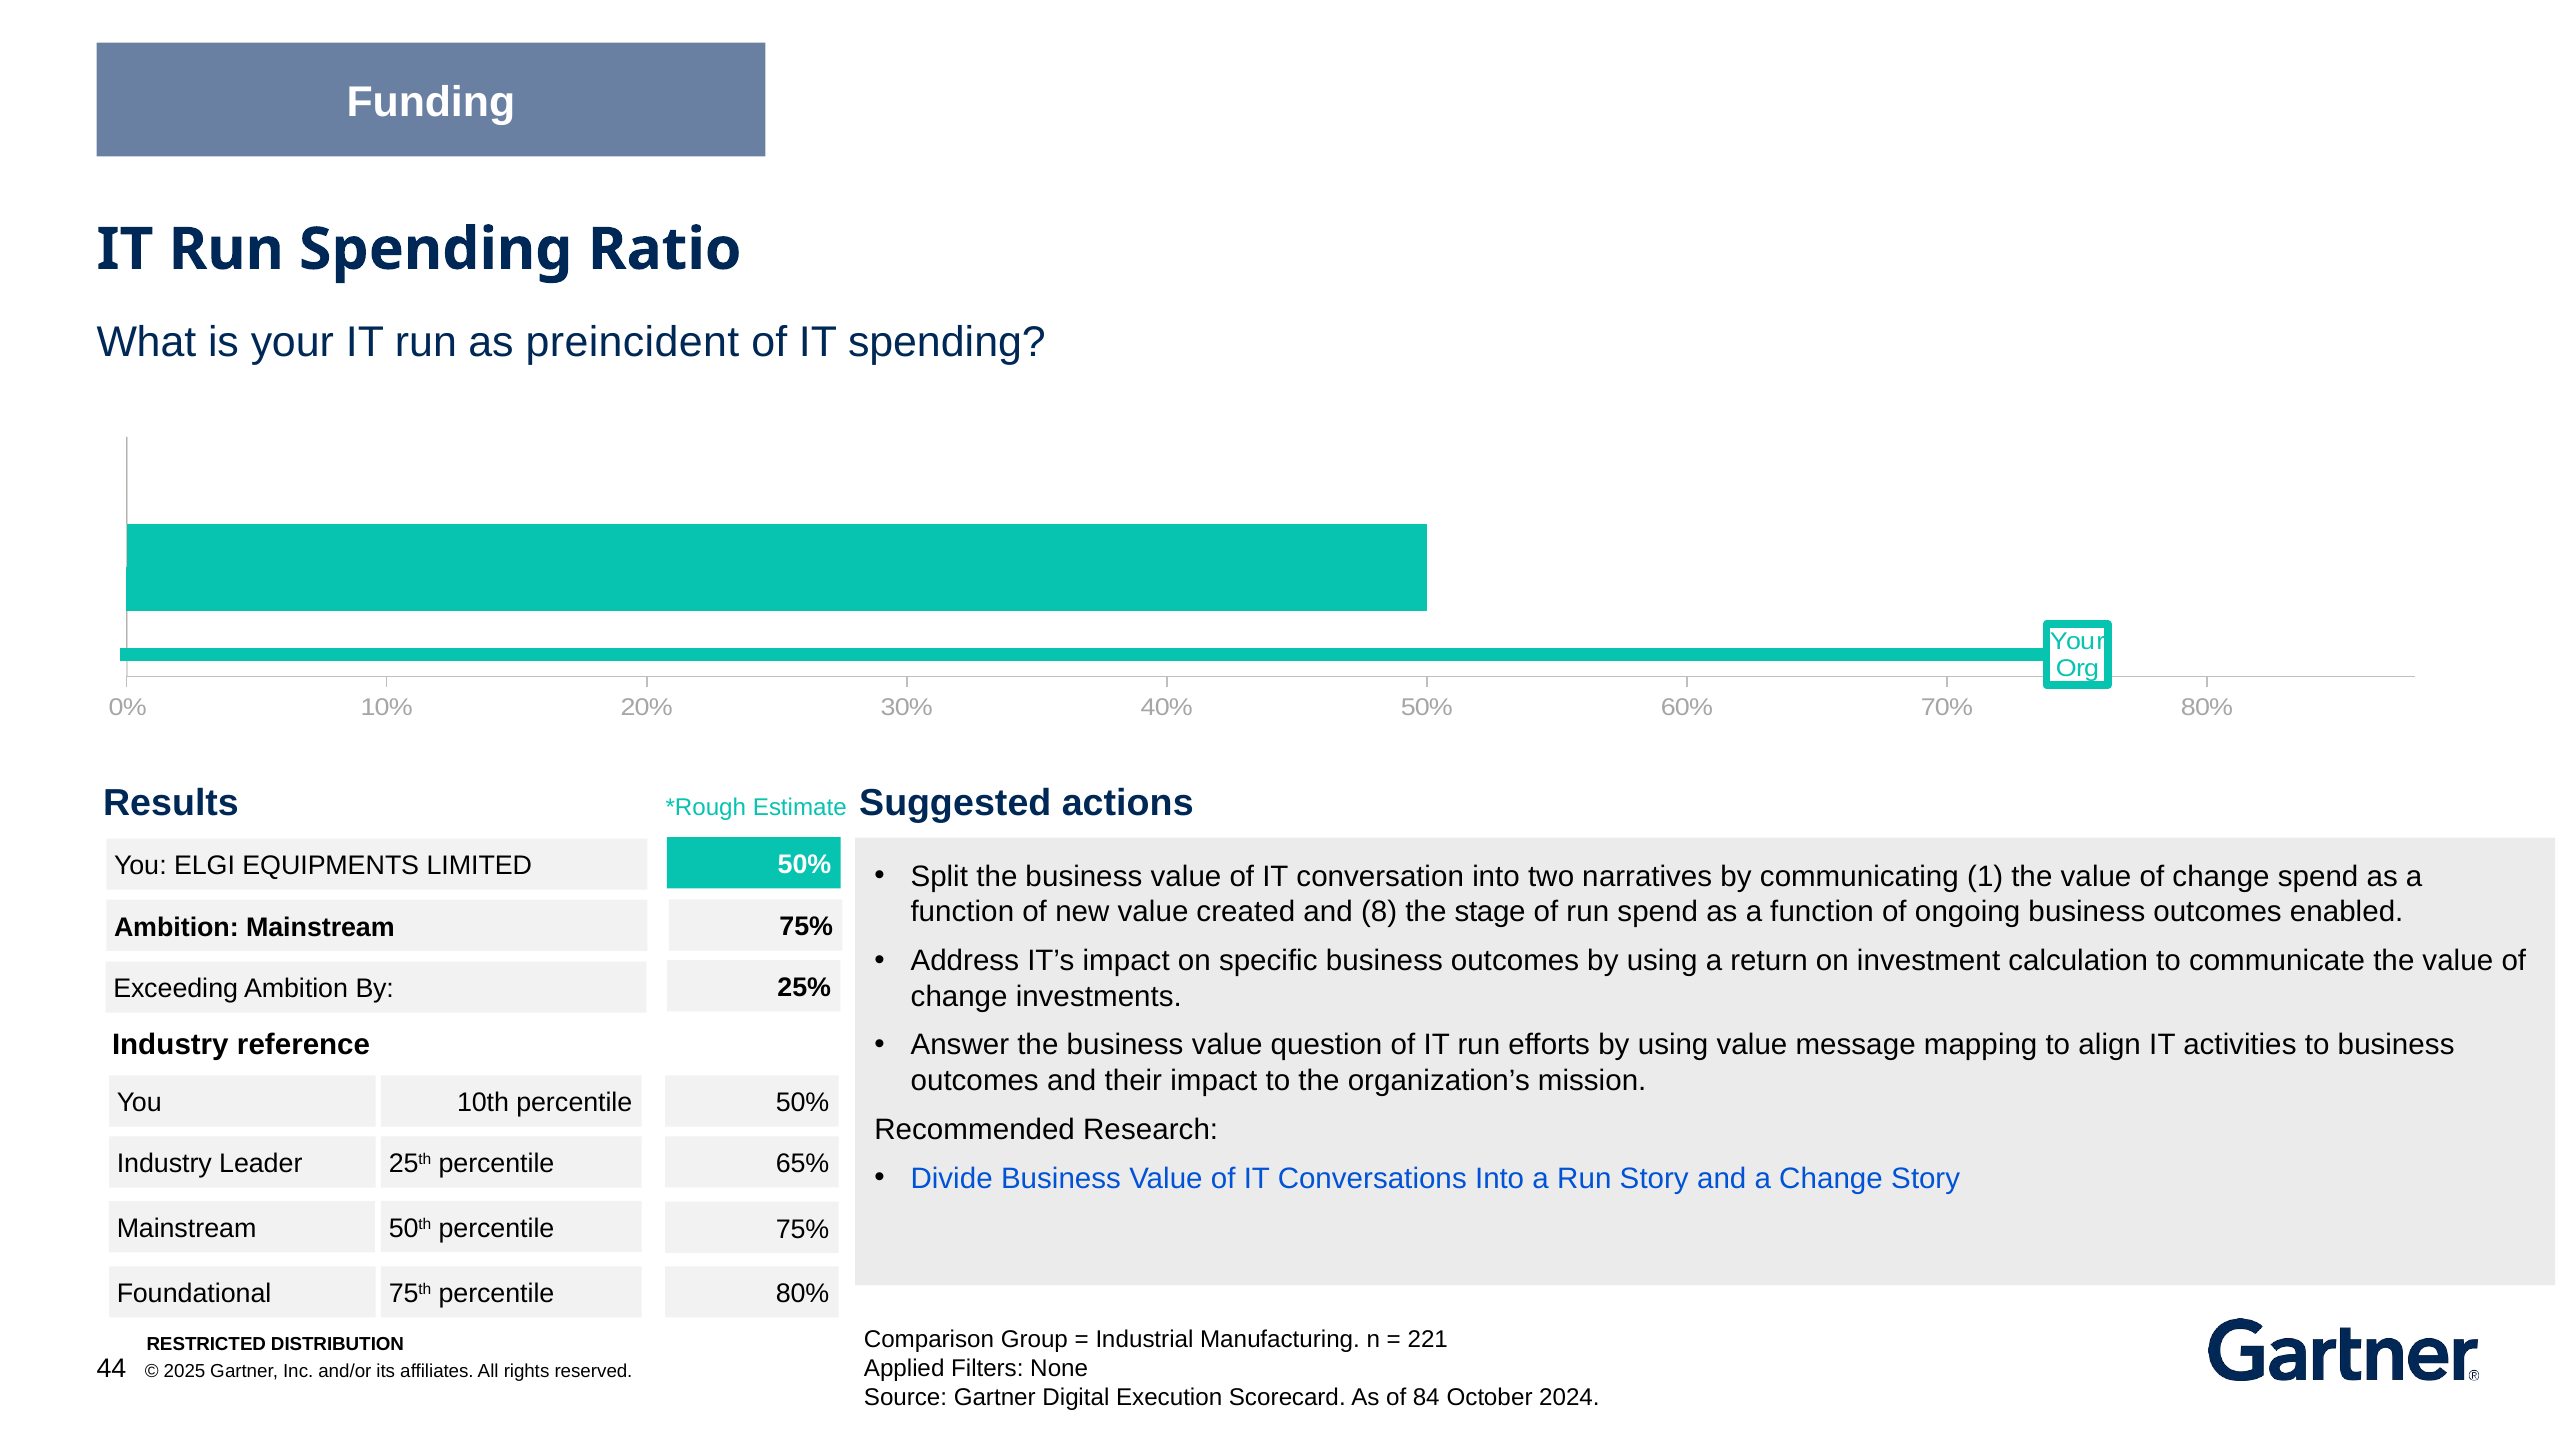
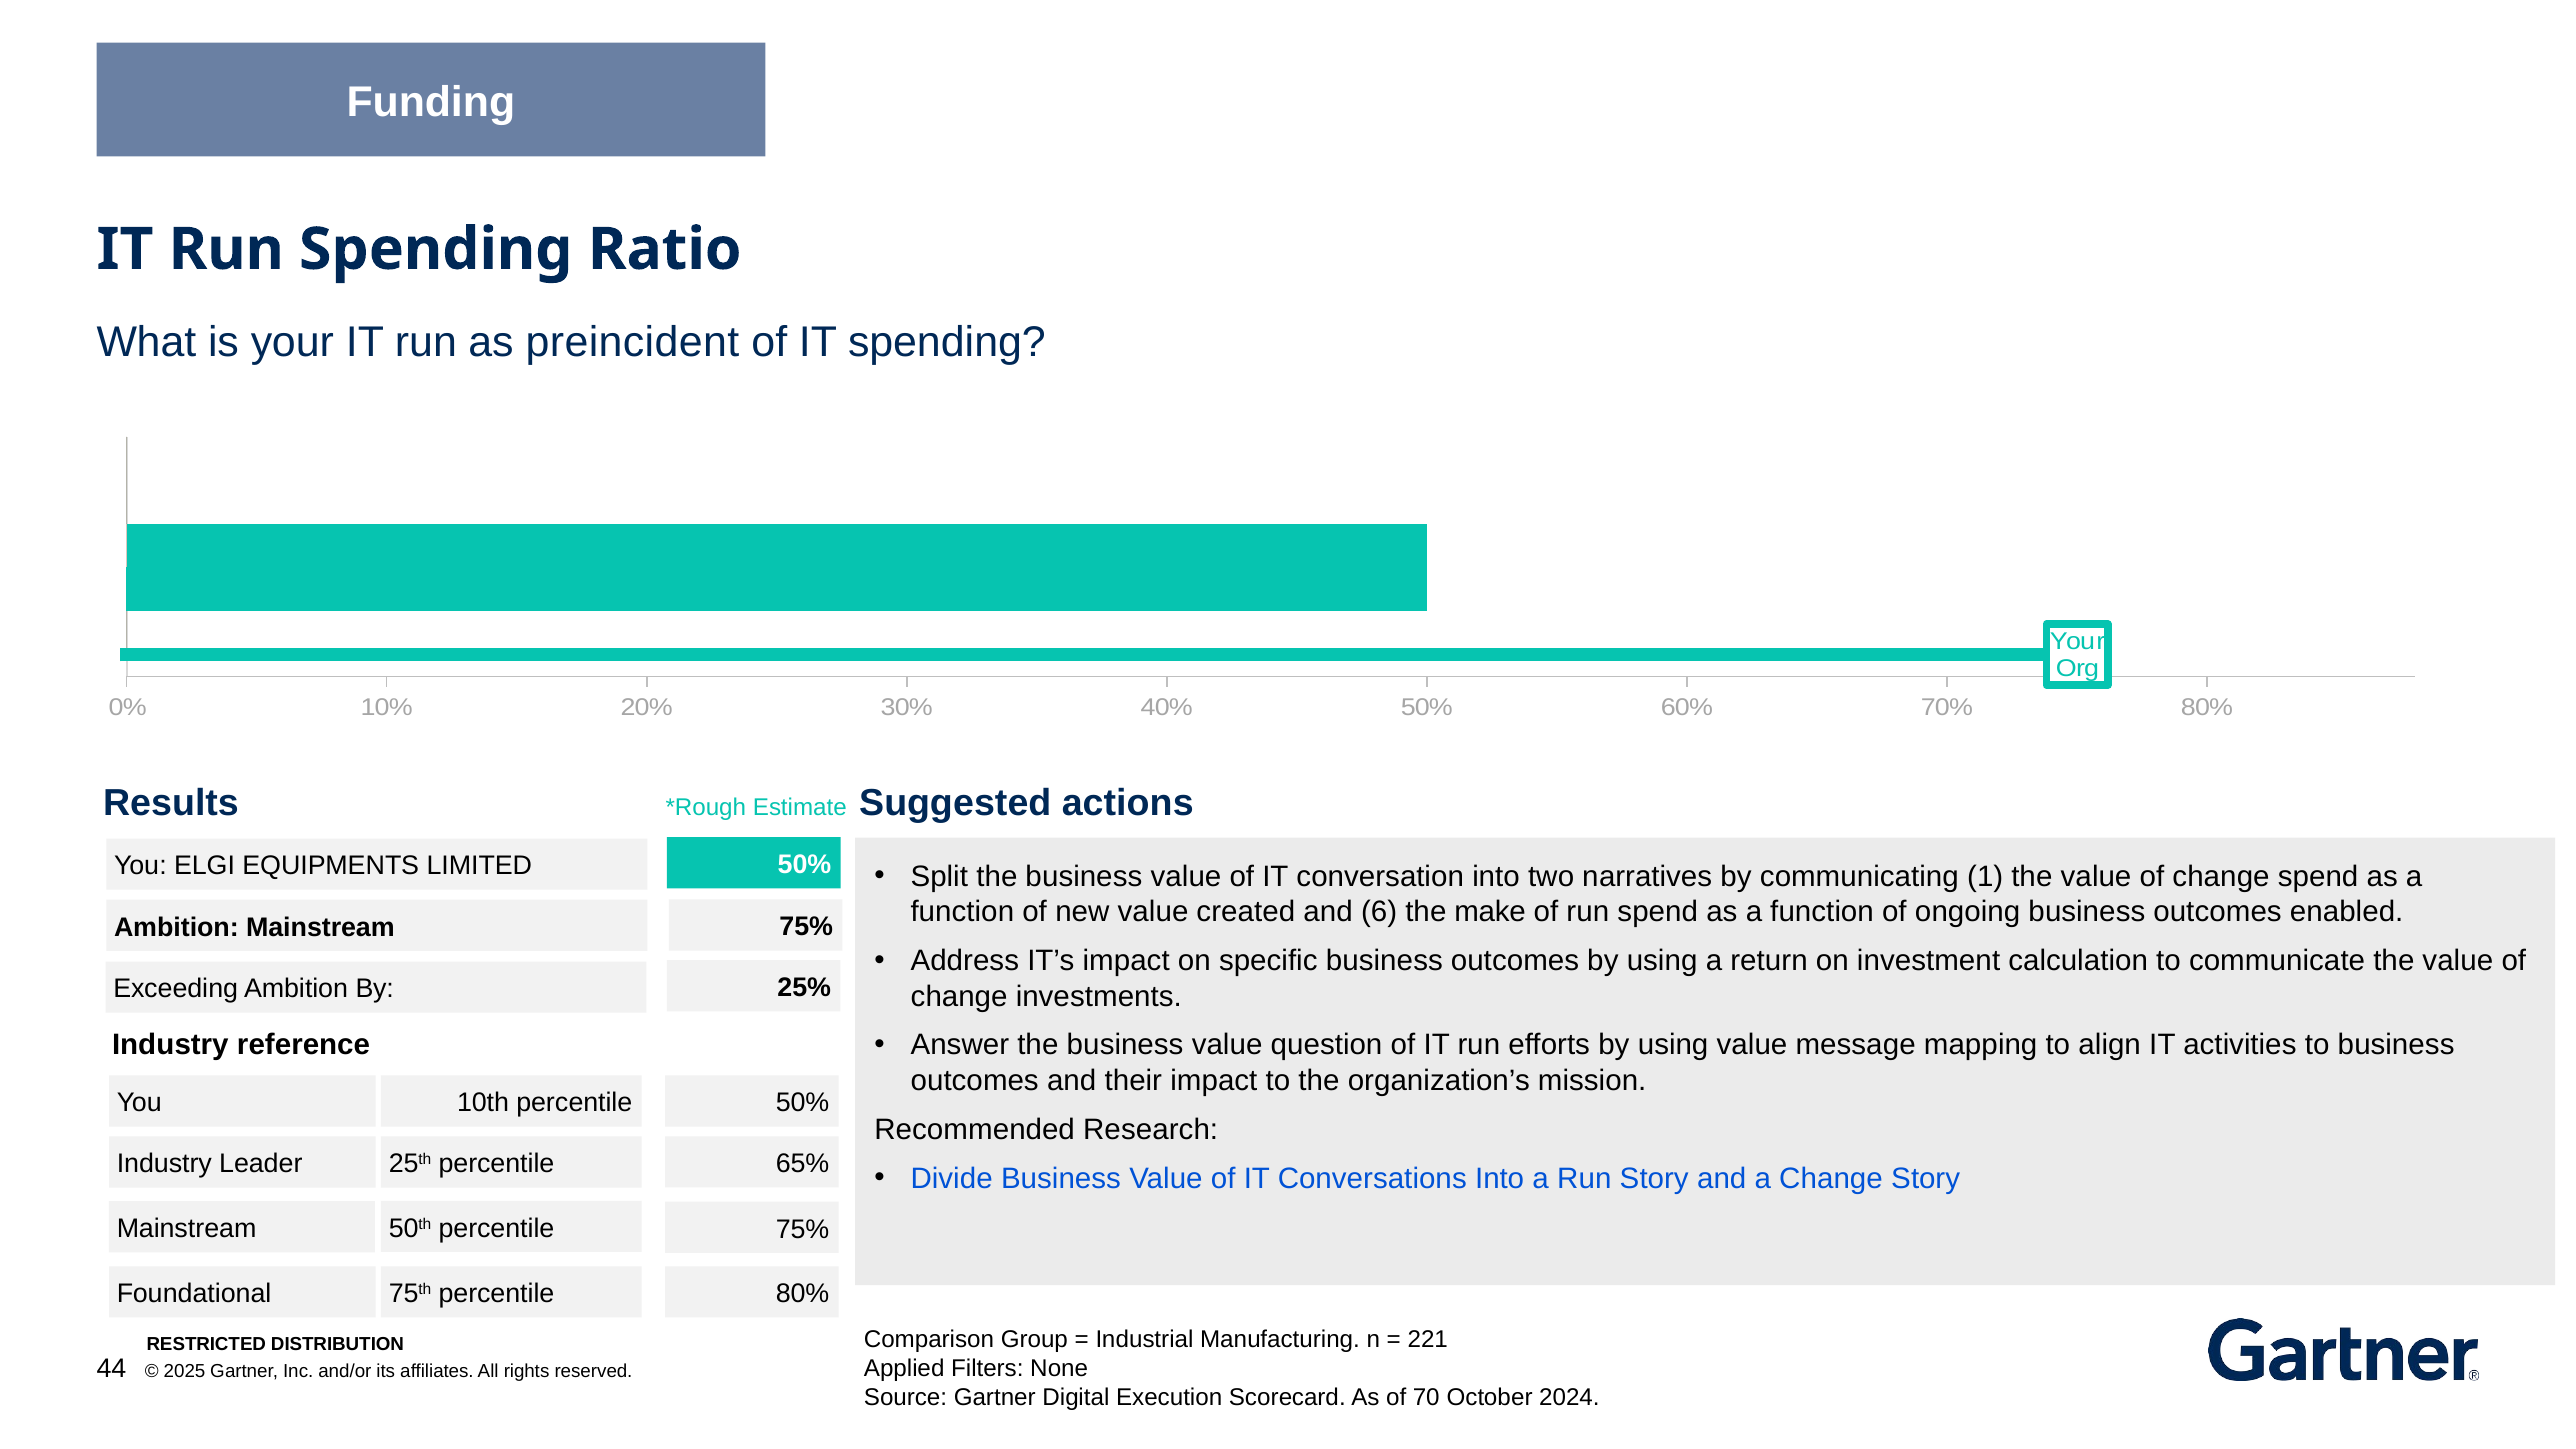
8: 8 -> 6
stage: stage -> make
84: 84 -> 70
